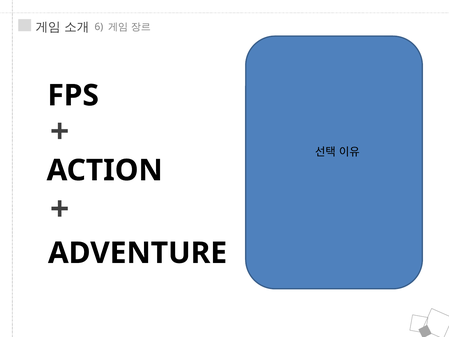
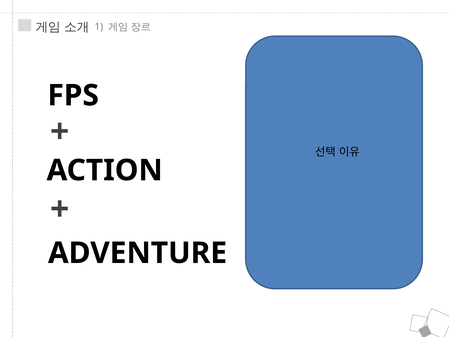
6: 6 -> 1
